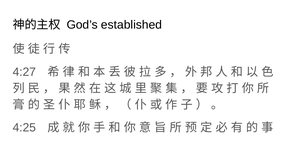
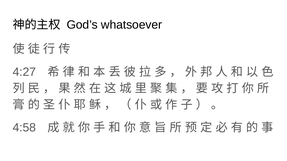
established: established -> whatsoever
4:25: 4:25 -> 4:58
